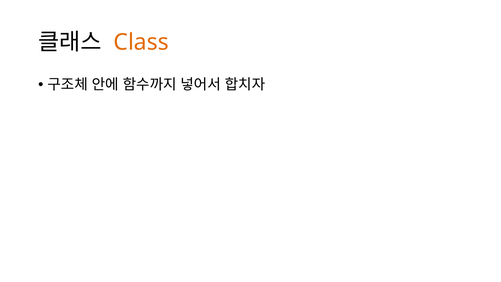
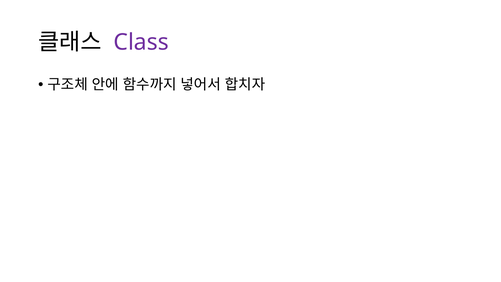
Class colour: orange -> purple
